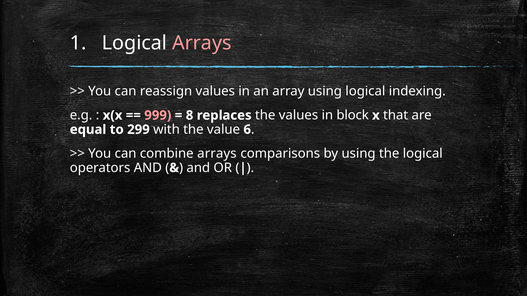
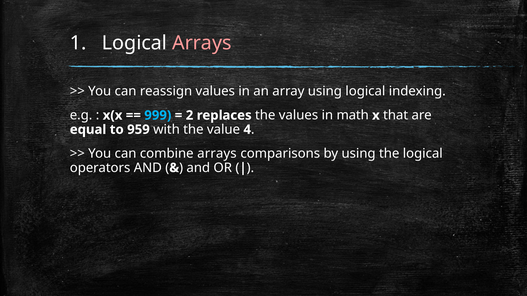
999 colour: pink -> light blue
8: 8 -> 2
block: block -> math
299: 299 -> 959
6: 6 -> 4
